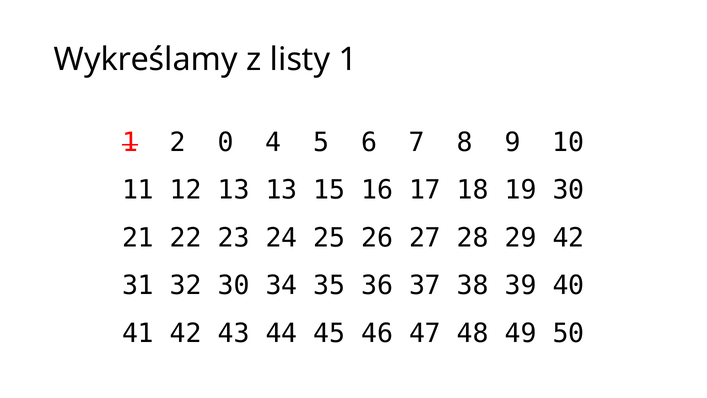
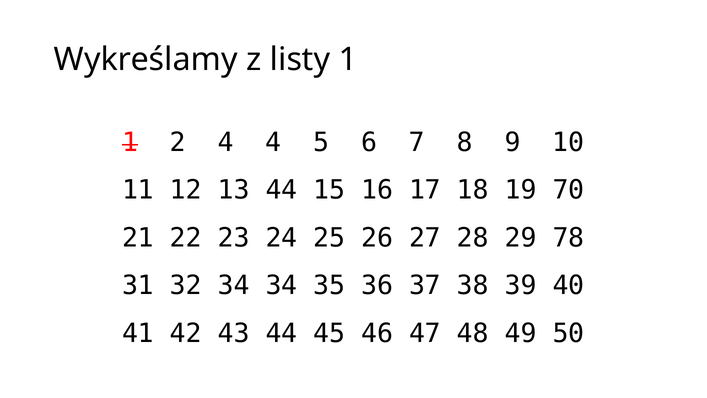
2 0: 0 -> 4
13 13: 13 -> 44
19 30: 30 -> 70
29 42: 42 -> 78
32 30: 30 -> 34
